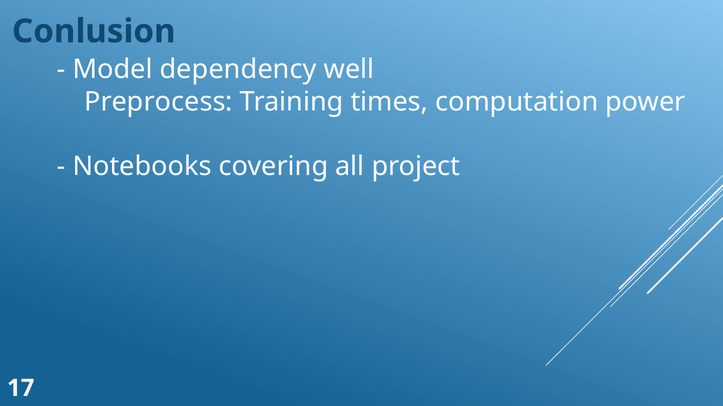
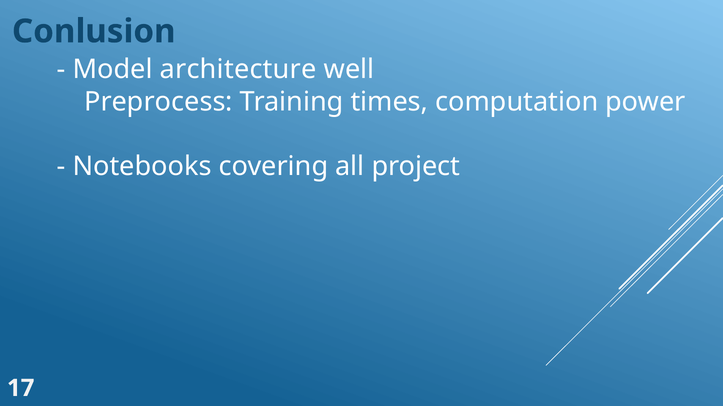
dependency: dependency -> architecture
